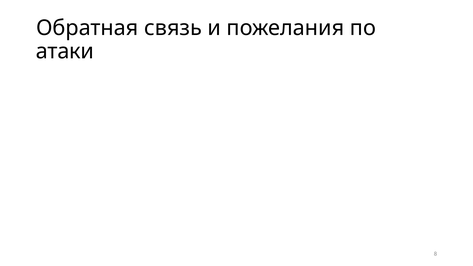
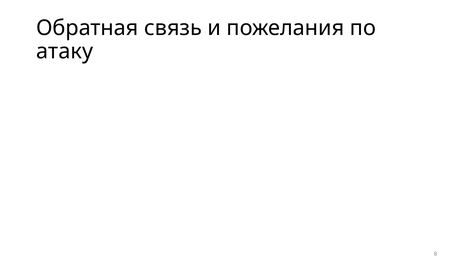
атаки: атаки -> атаку
